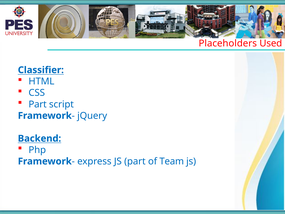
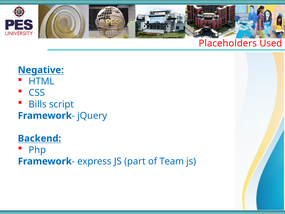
Classifier: Classifier -> Negative
Part at (38, 104): Part -> Bills
